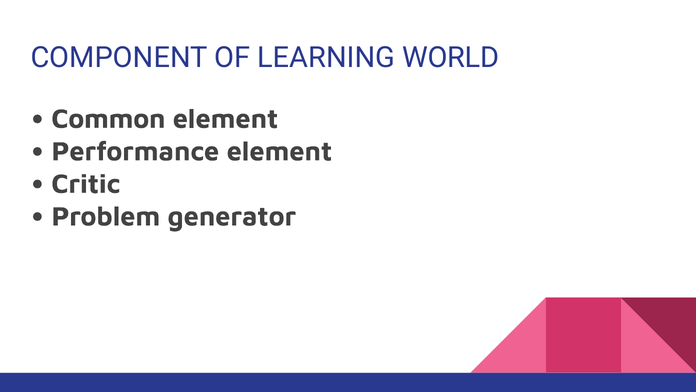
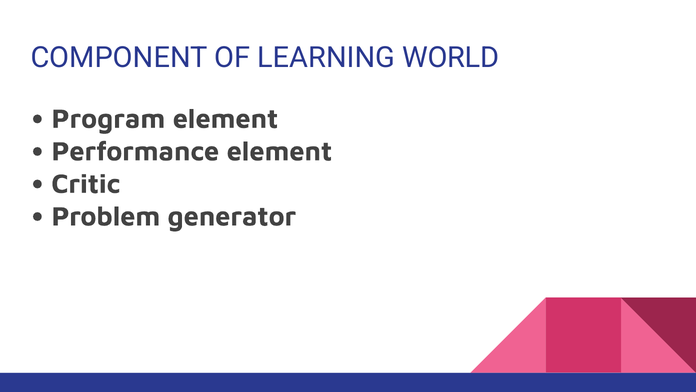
Common: Common -> Program
